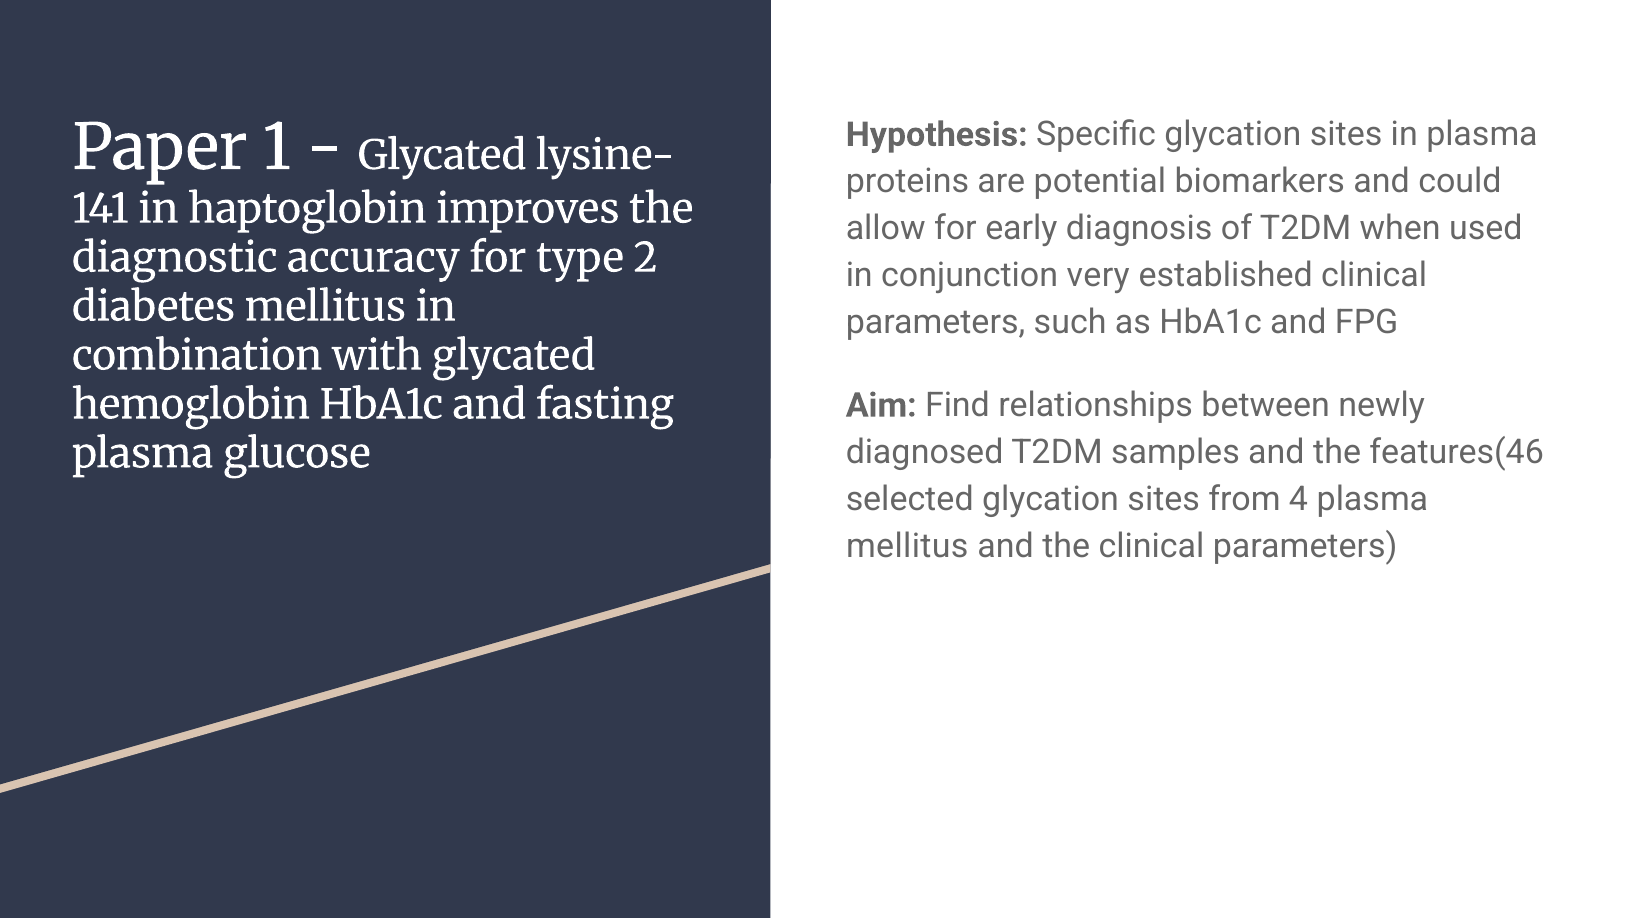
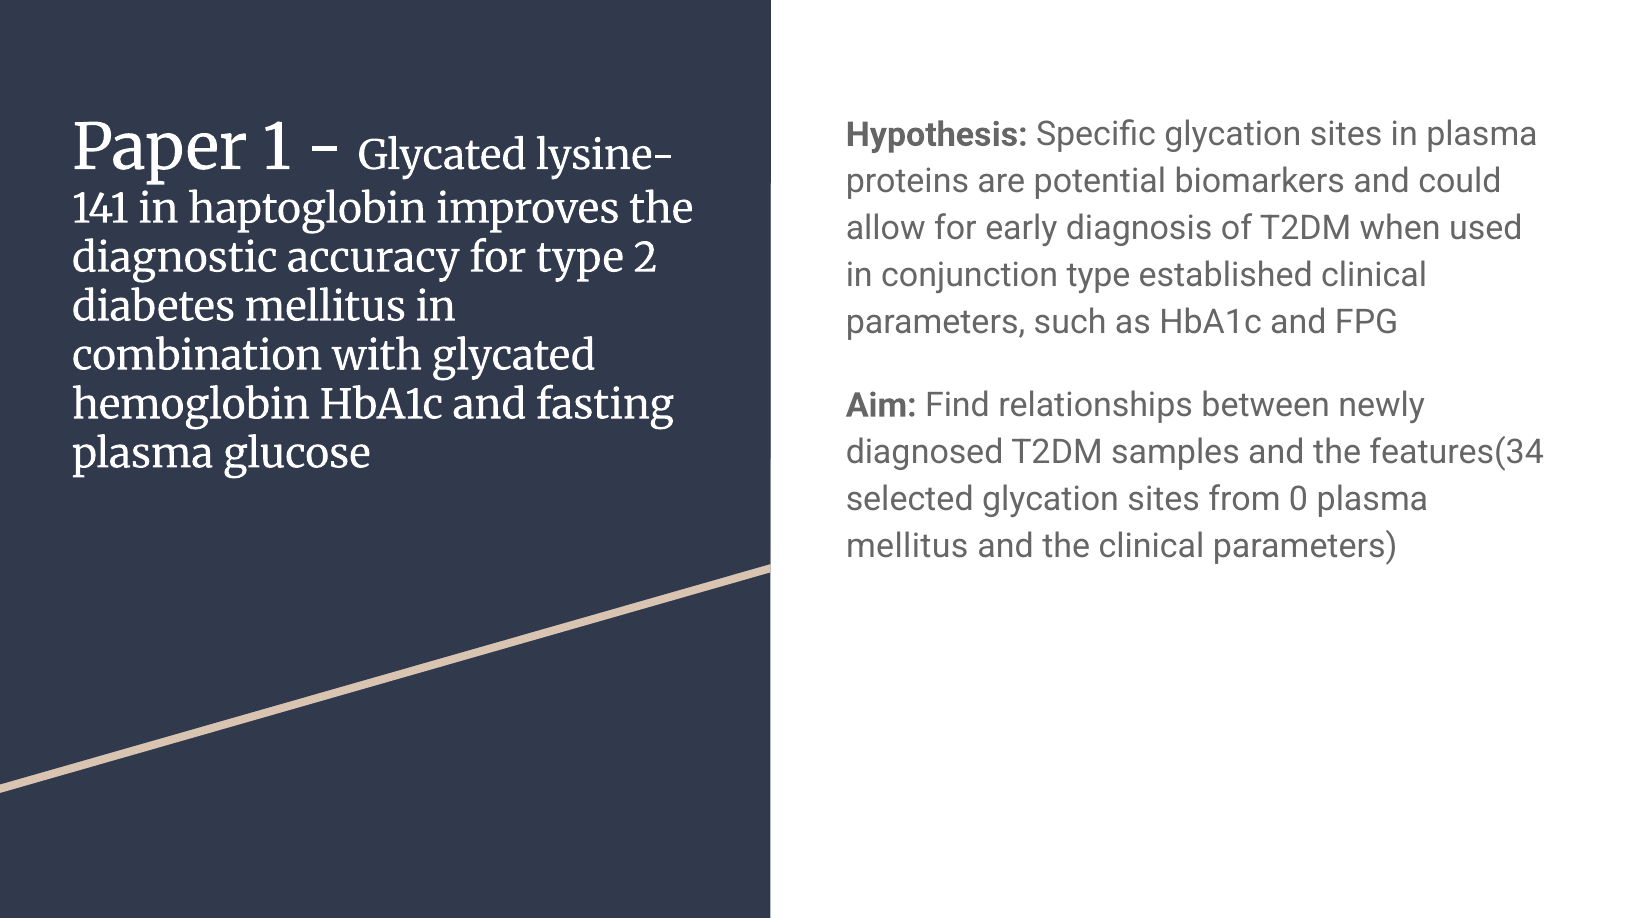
conjunction very: very -> type
features(46: features(46 -> features(34
4: 4 -> 0
